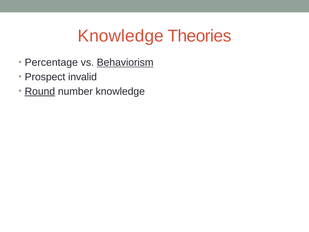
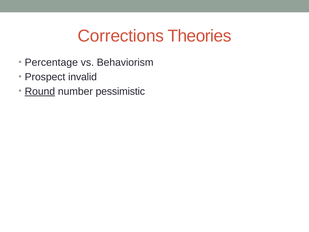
Knowledge at (121, 36): Knowledge -> Corrections
Behaviorism underline: present -> none
number knowledge: knowledge -> pessimistic
